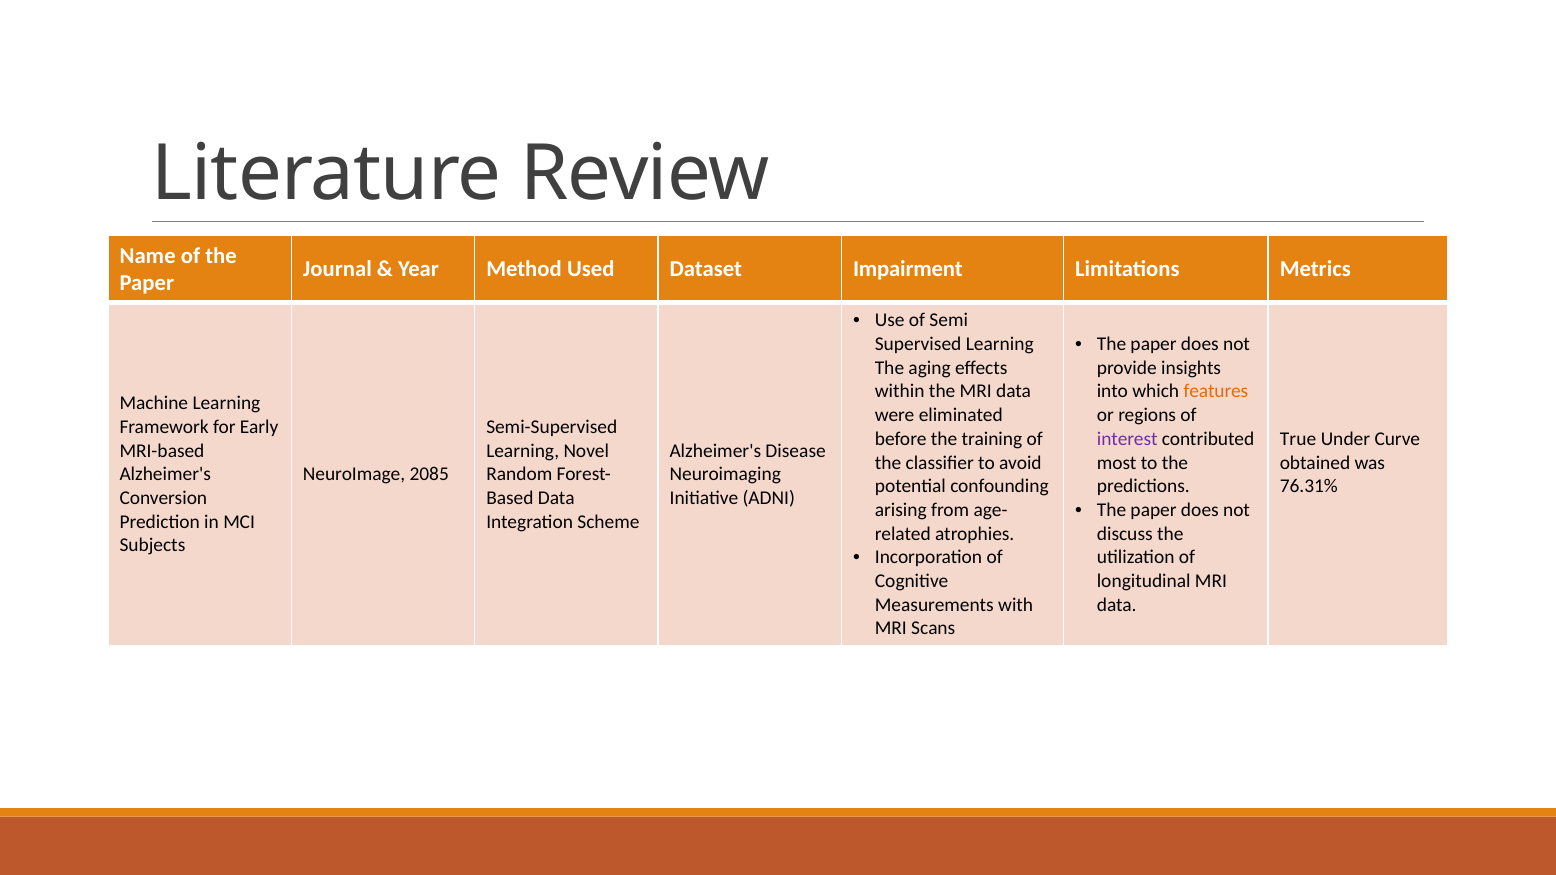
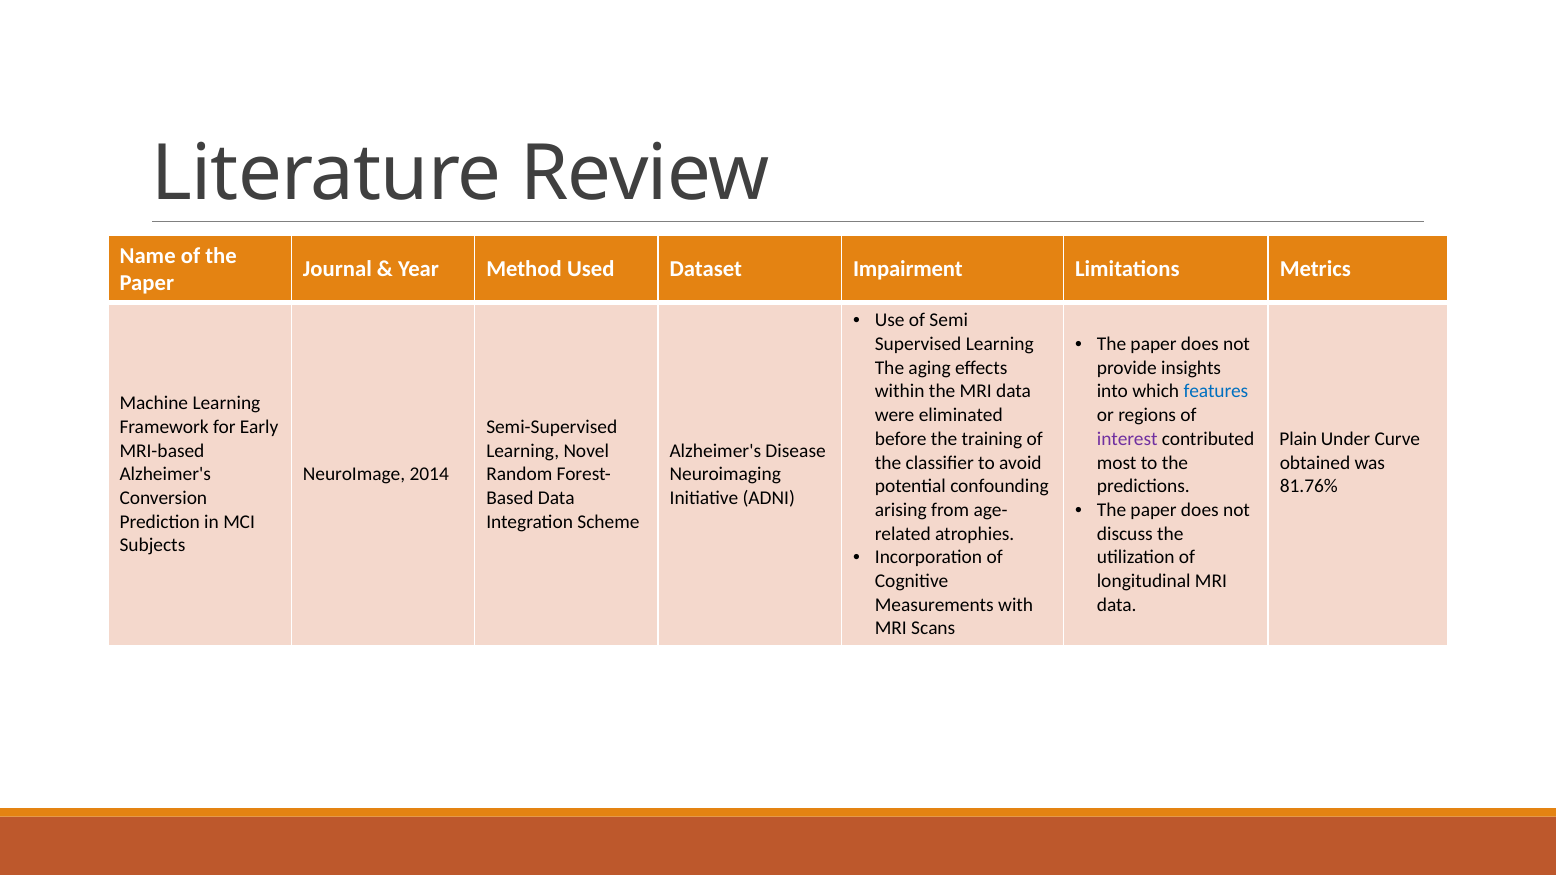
features colour: orange -> blue
True: True -> Plain
2085: 2085 -> 2014
76.31%: 76.31% -> 81.76%
